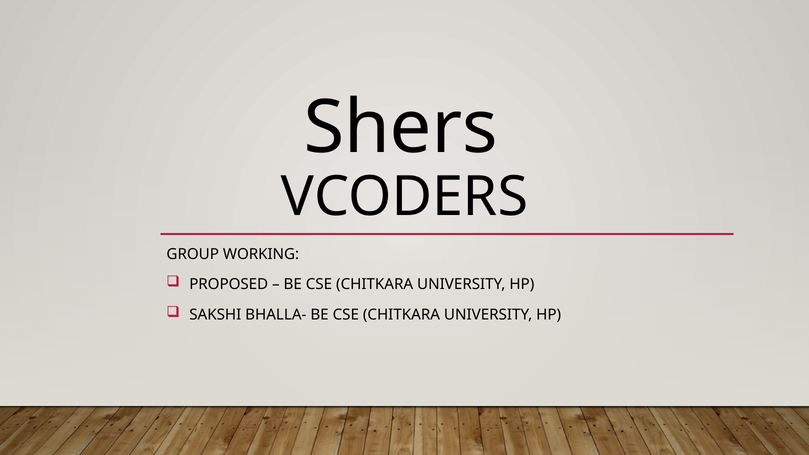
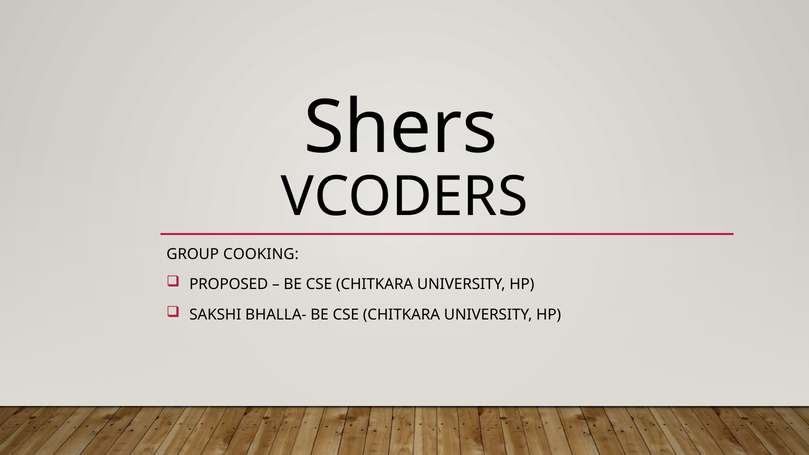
WORKING: WORKING -> COOKING
